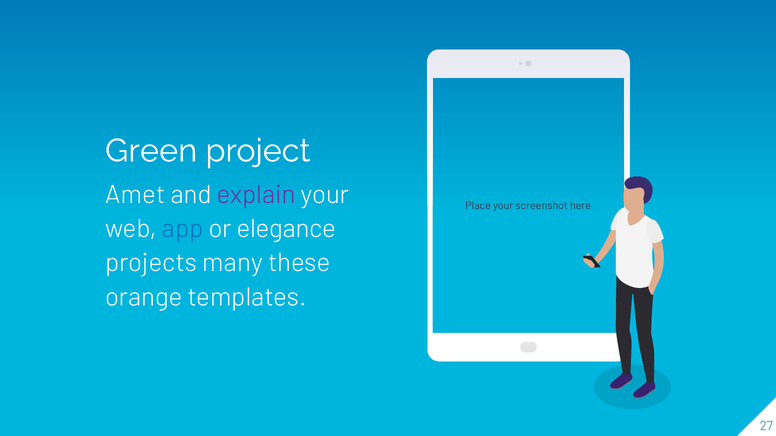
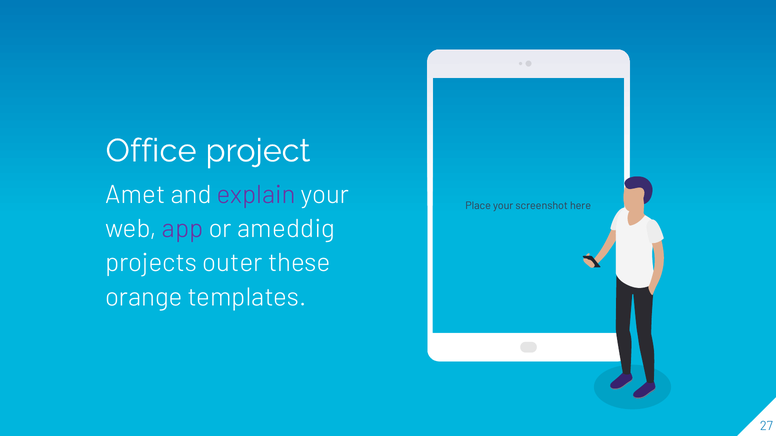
Green: Green -> Office
app colour: blue -> purple
elegance: elegance -> ameddig
many: many -> outer
